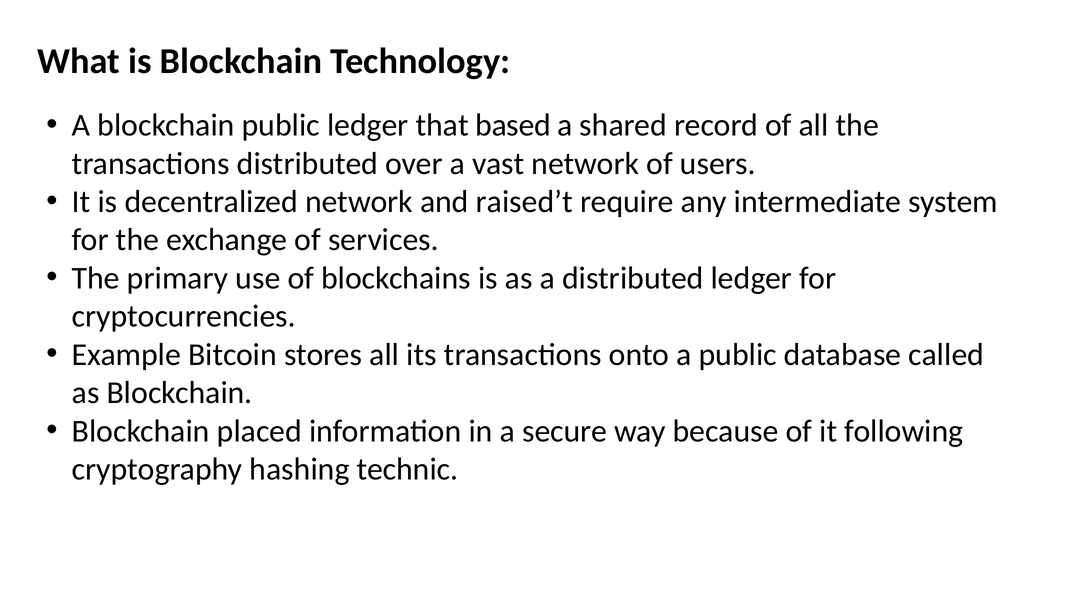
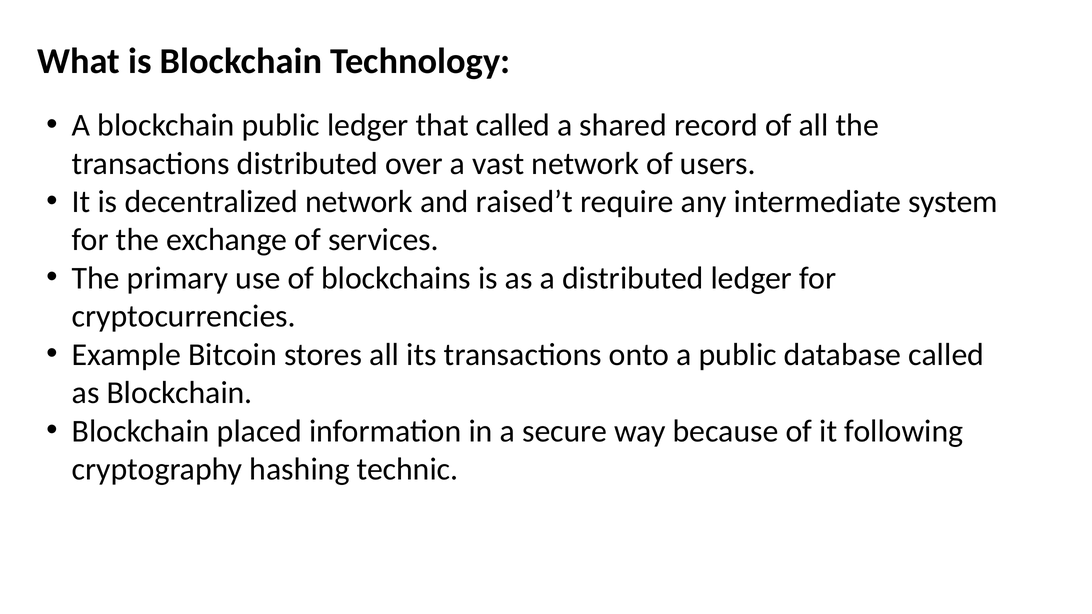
that based: based -> called
